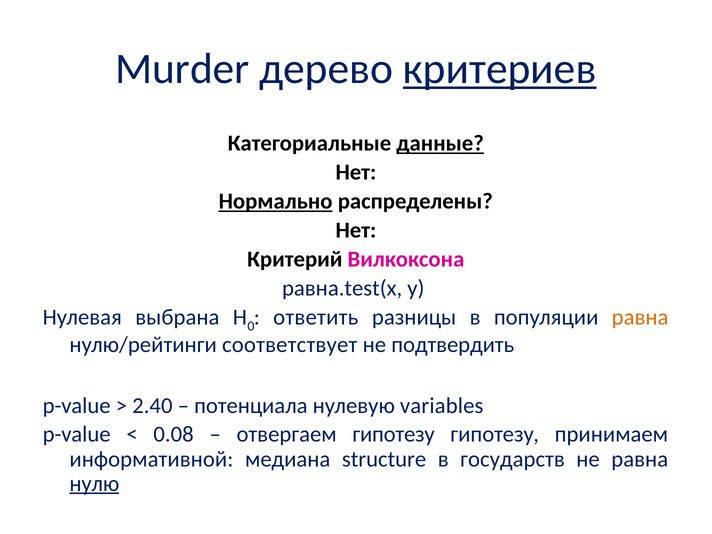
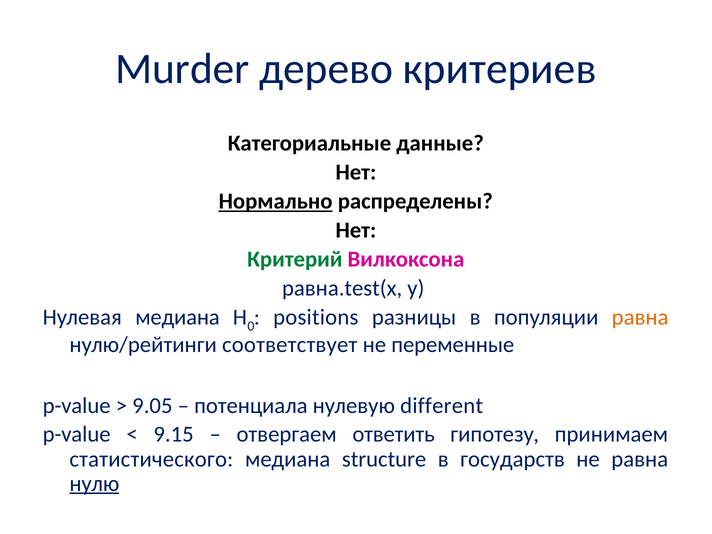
критериев underline: present -> none
данные underline: present -> none
Критерий colour: black -> green
Нулевая выбрана: выбрана -> медиана
ответить: ответить -> positions
подтвердить: подтвердить -> переменные
2.40: 2.40 -> 9.05
variables: variables -> different
0.08: 0.08 -> 9.15
отвергаем гипотезу: гипотезу -> ответить
информативной: информативной -> статистического
